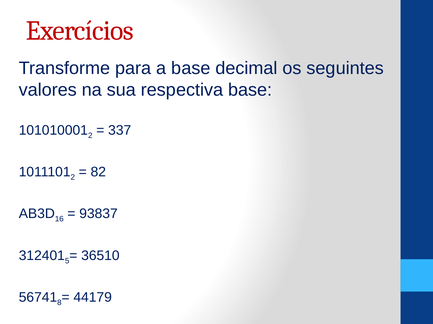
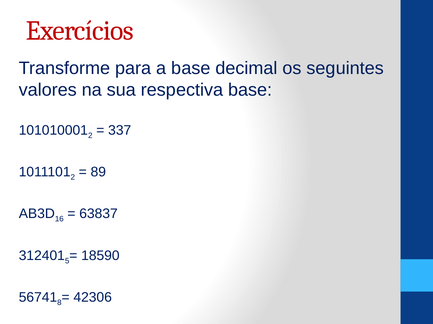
82: 82 -> 89
93837: 93837 -> 63837
36510: 36510 -> 18590
44179: 44179 -> 42306
